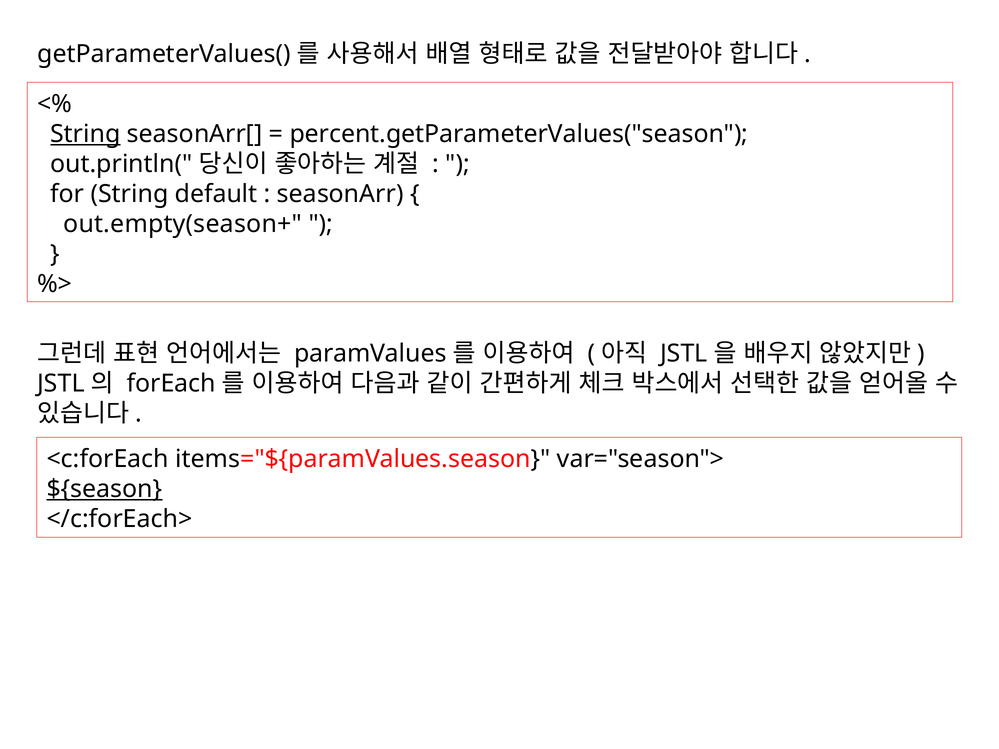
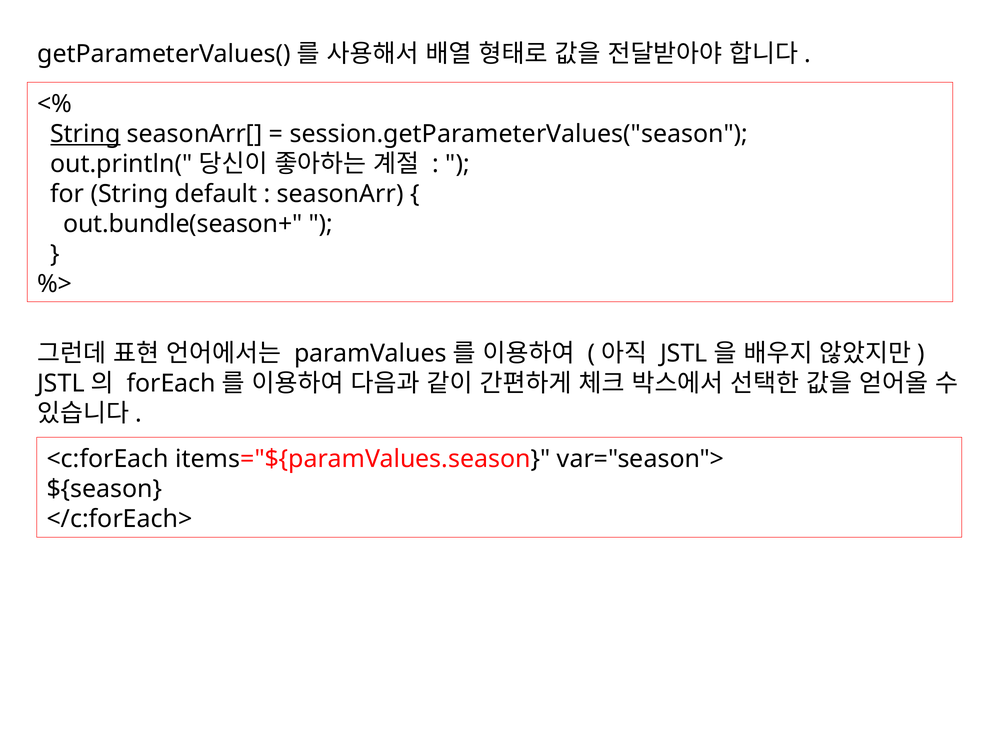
percent.getParameterValues("season: percent.getParameterValues("season -> session.getParameterValues("season
out.empty(season+: out.empty(season+ -> out.bundle(season+
${season underline: present -> none
